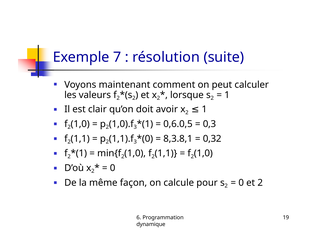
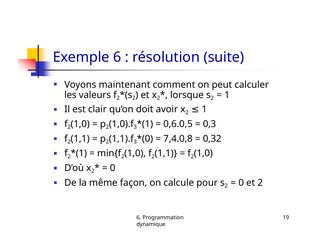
Exemple 7: 7 -> 6
8,3.8,1: 8,3.8,1 -> 7,4.0,8
